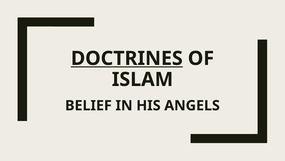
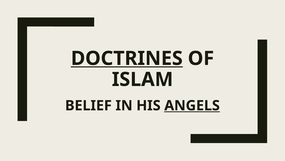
ANGELS underline: none -> present
